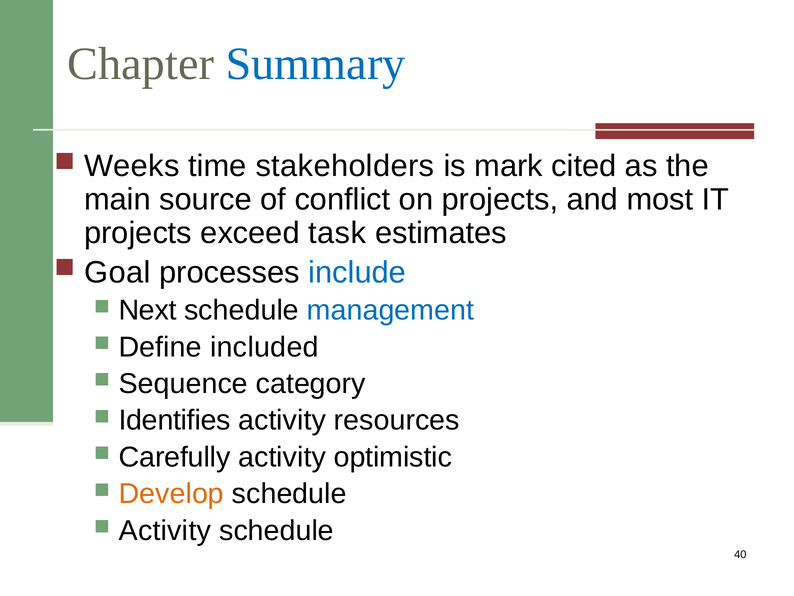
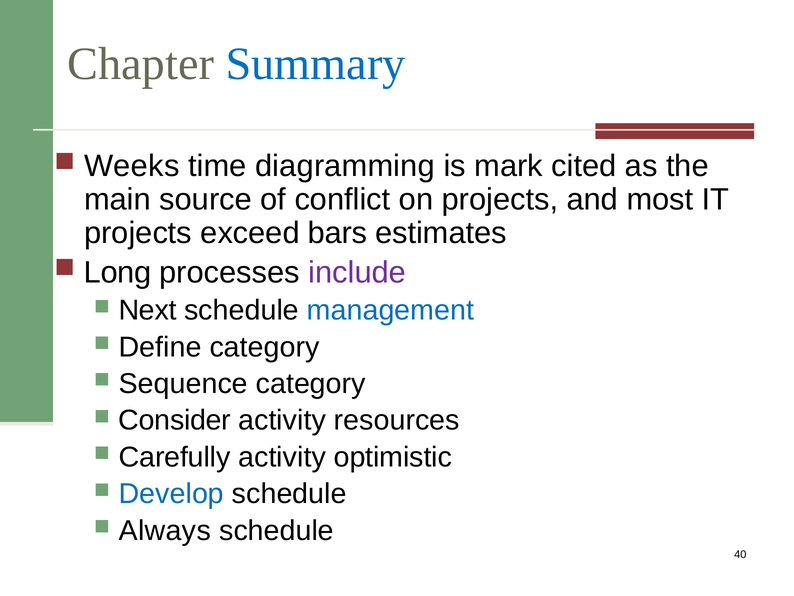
stakeholders: stakeholders -> diagramming
task: task -> bars
Goal: Goal -> Long
include colour: blue -> purple
Define included: included -> category
Identifies: Identifies -> Consider
Develop colour: orange -> blue
Activity at (165, 530): Activity -> Always
